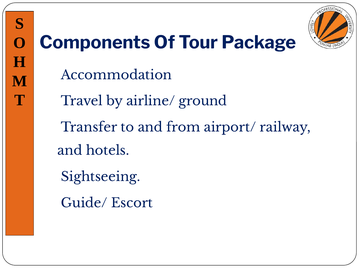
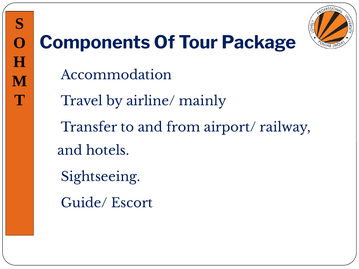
ground: ground -> mainly
